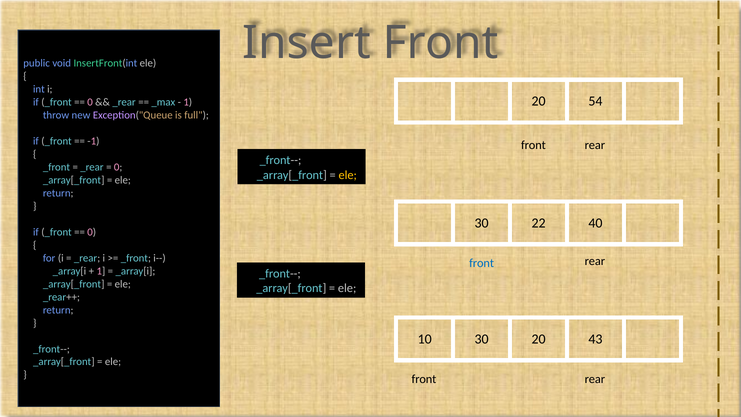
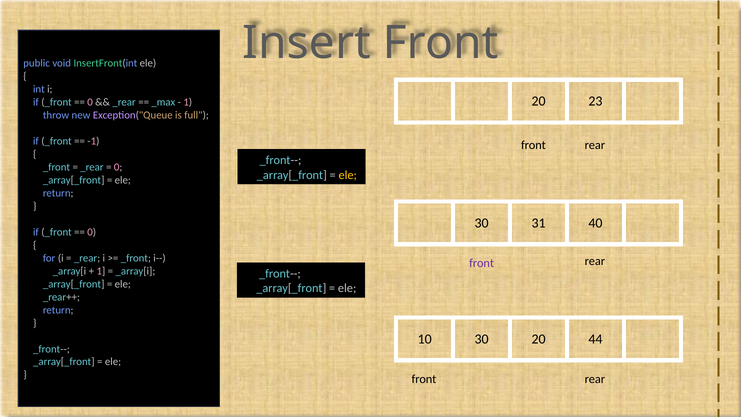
54: 54 -> 23
22: 22 -> 31
front at (482, 263) colour: blue -> purple
43: 43 -> 44
